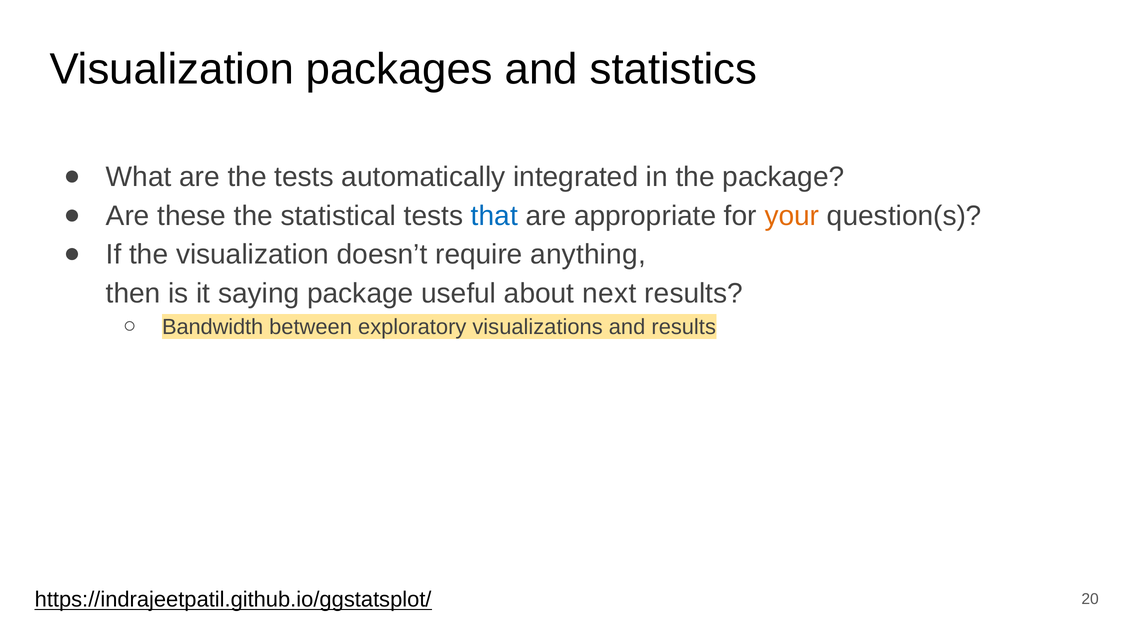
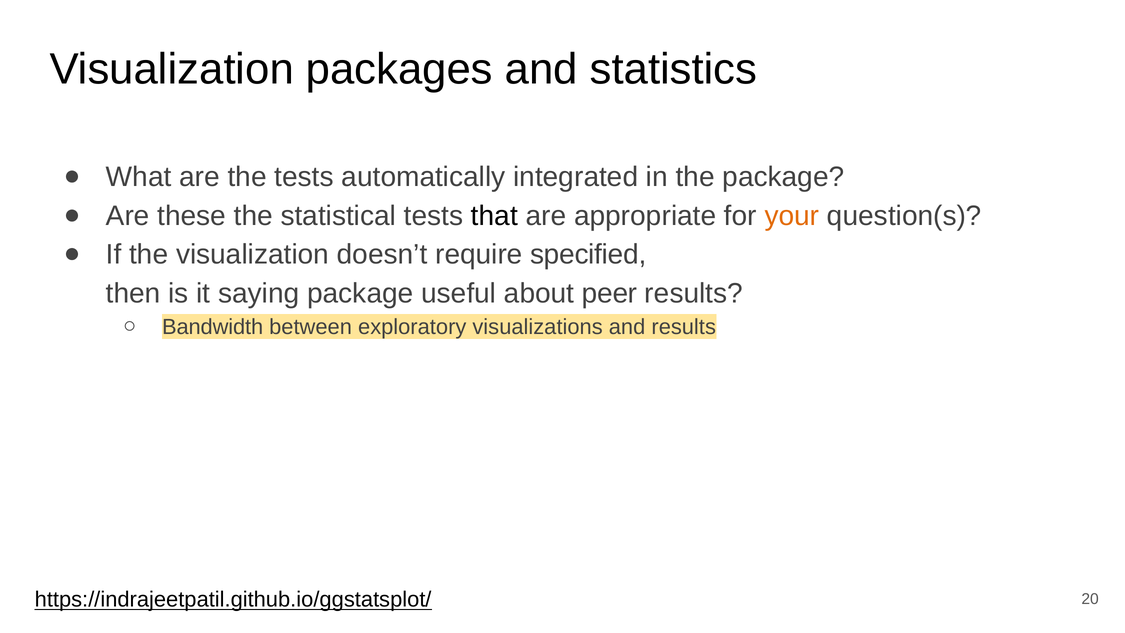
that colour: blue -> black
anything: anything -> specified
next: next -> peer
